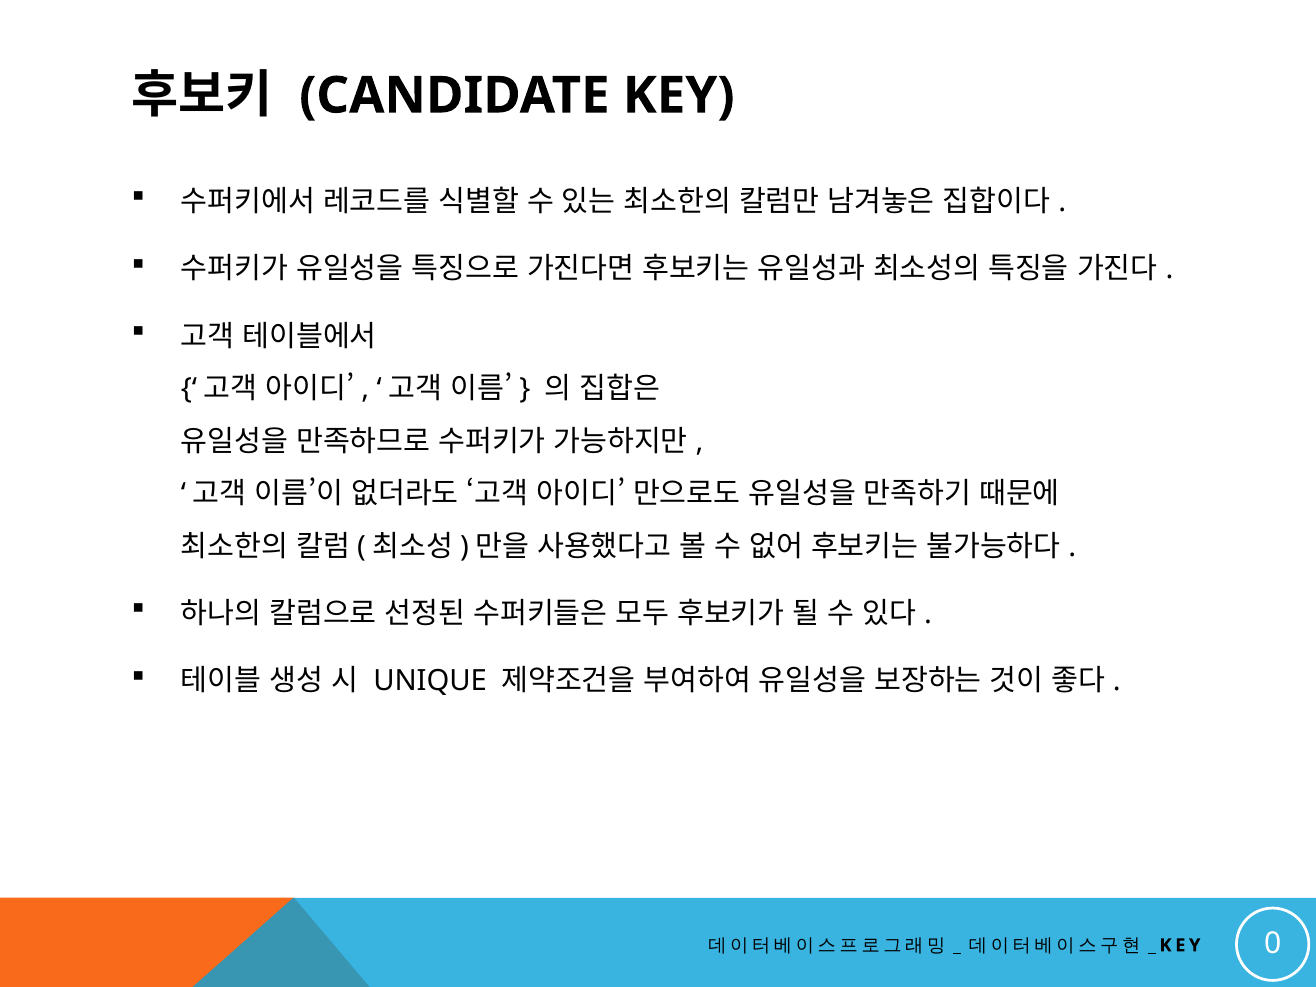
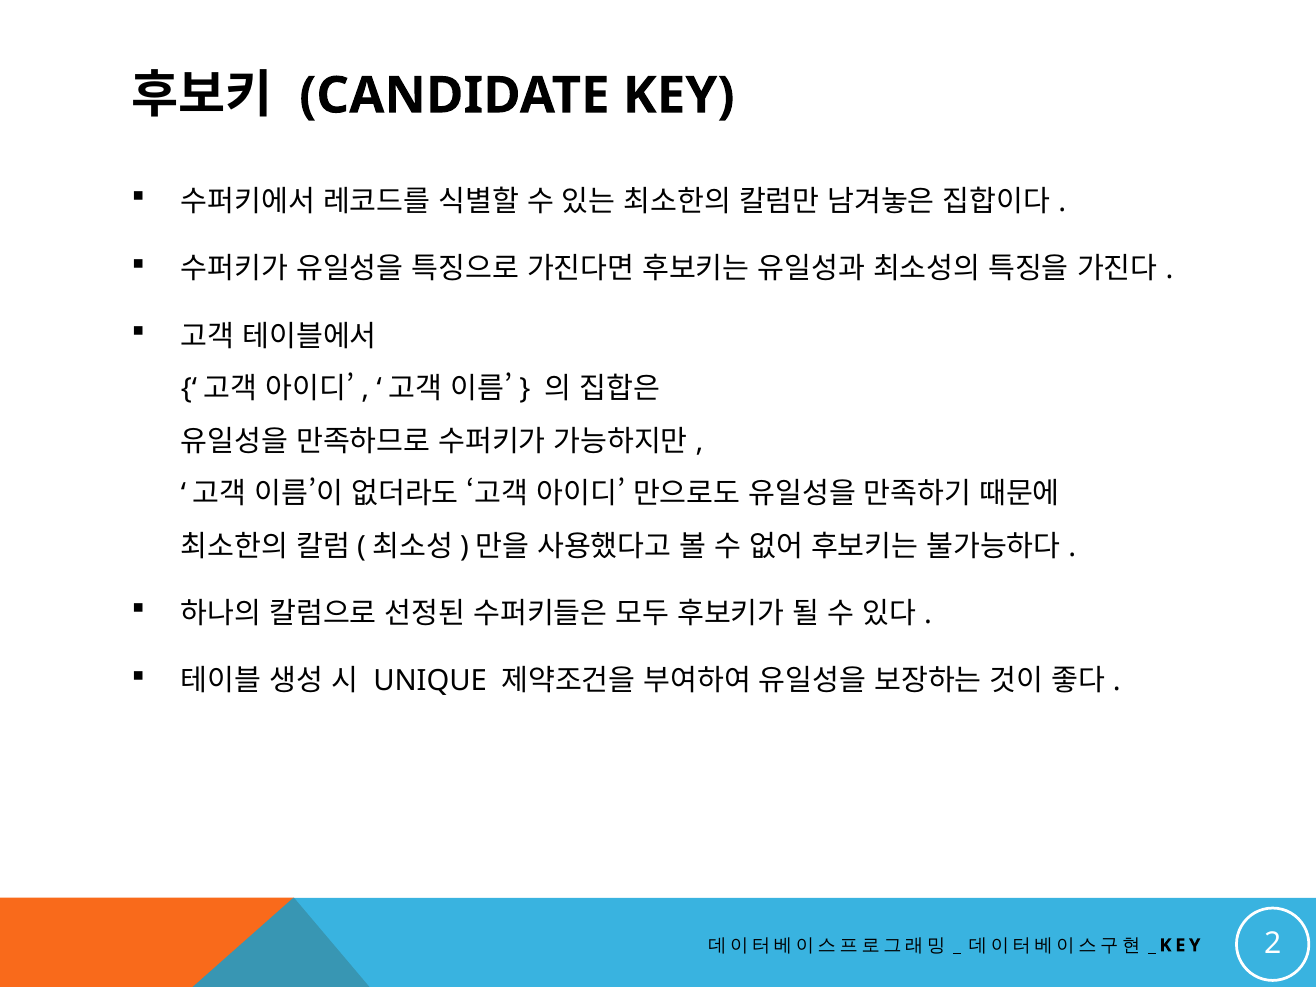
0: 0 -> 2
